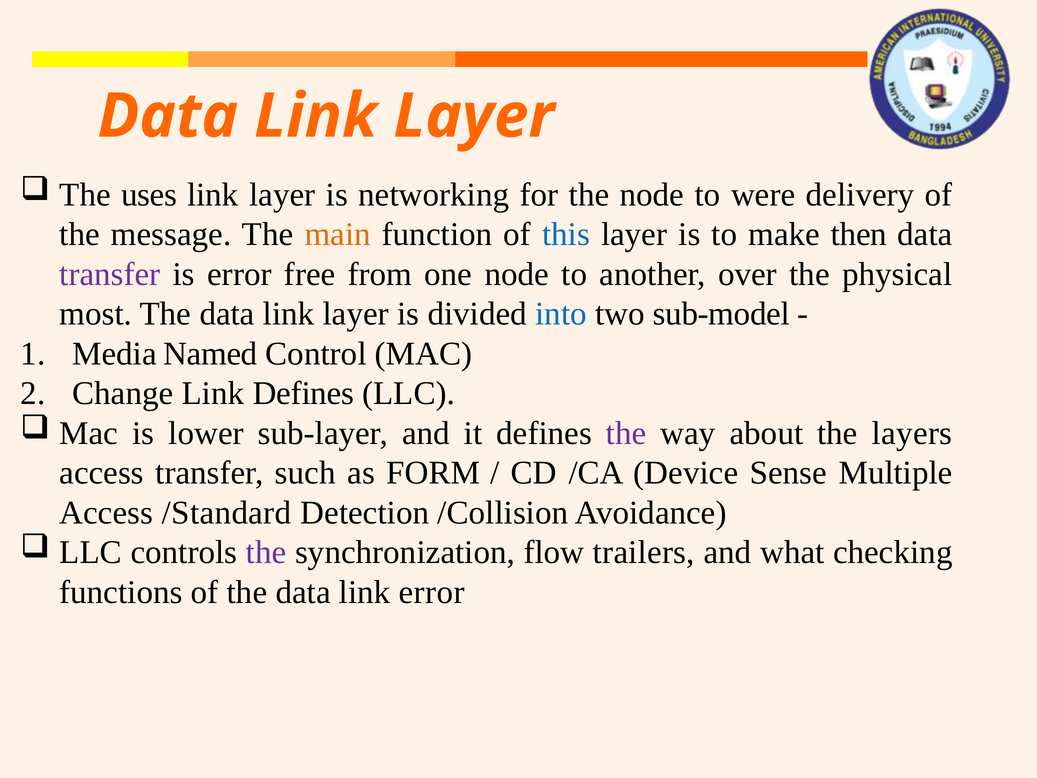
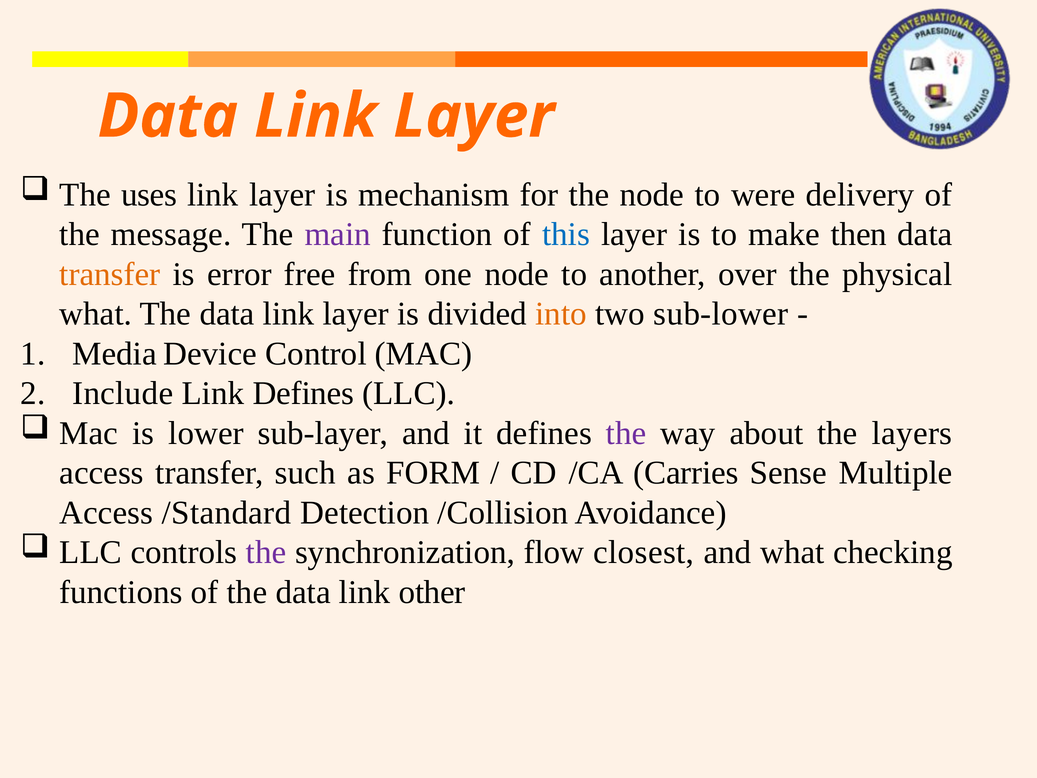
networking: networking -> mechanism
main colour: orange -> purple
transfer at (110, 274) colour: purple -> orange
most at (96, 314): most -> what
into colour: blue -> orange
sub-model: sub-model -> sub-lower
Named: Named -> Device
Change: Change -> Include
Device: Device -> Carries
trailers: trailers -> closest
link error: error -> other
